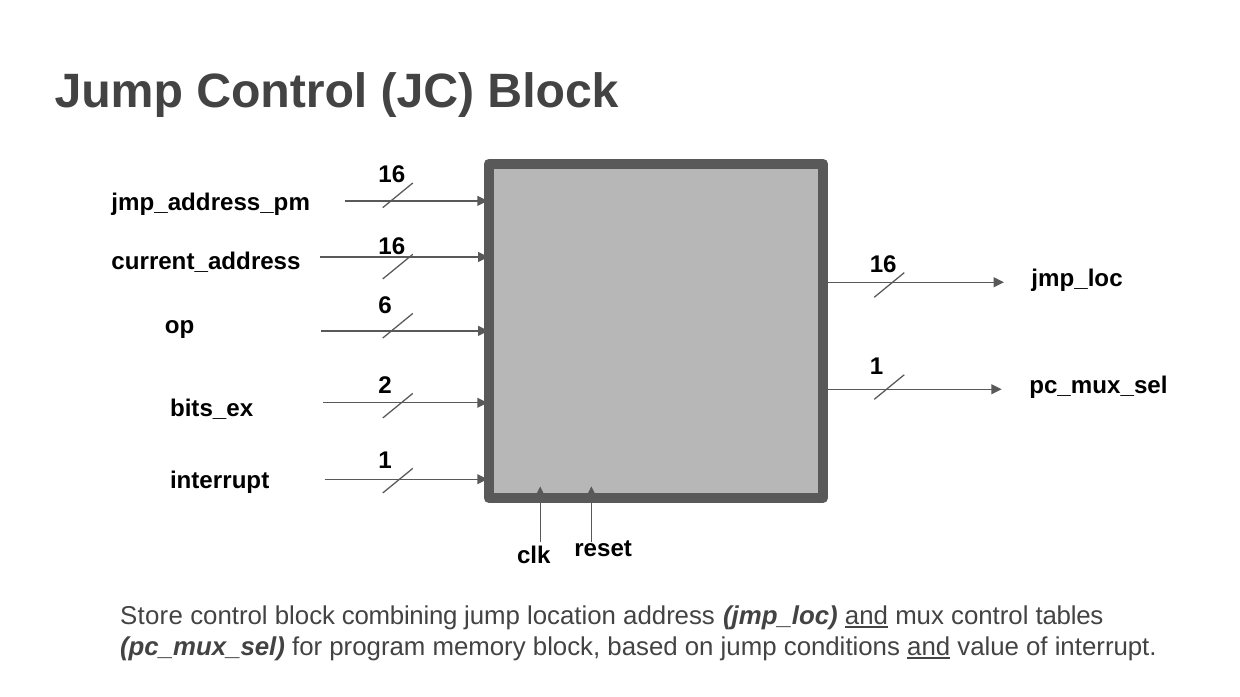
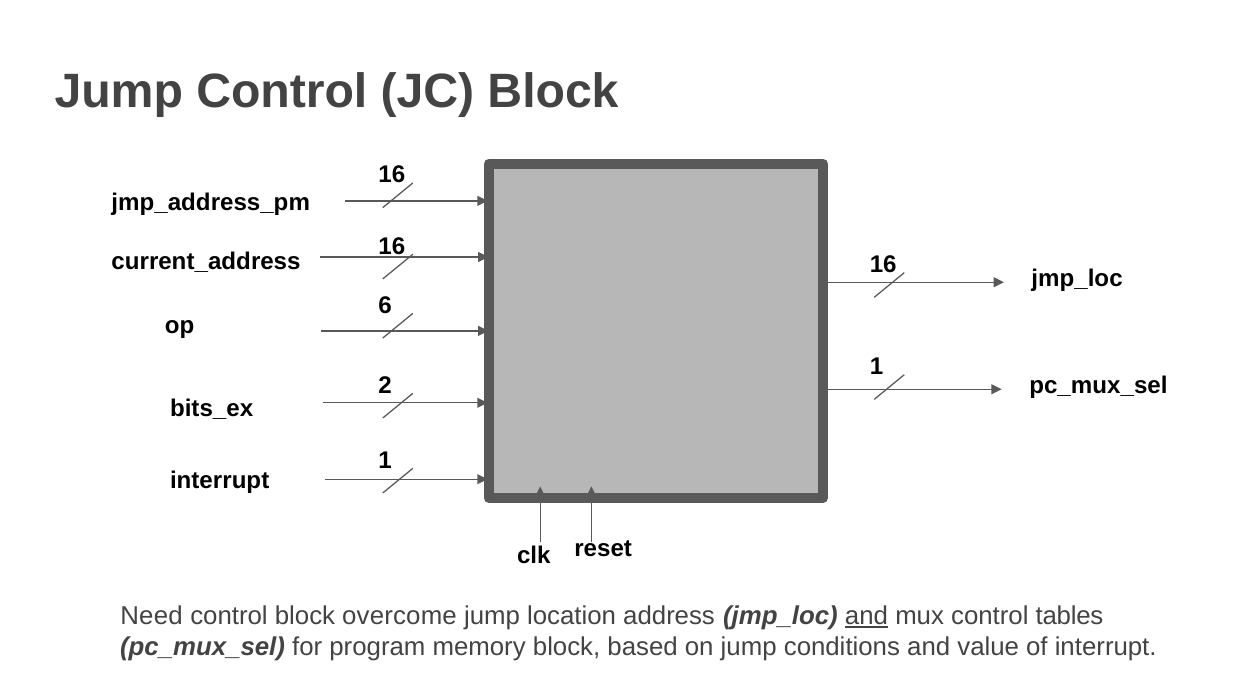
Store: Store -> Need
combining: combining -> overcome
and at (929, 648) underline: present -> none
